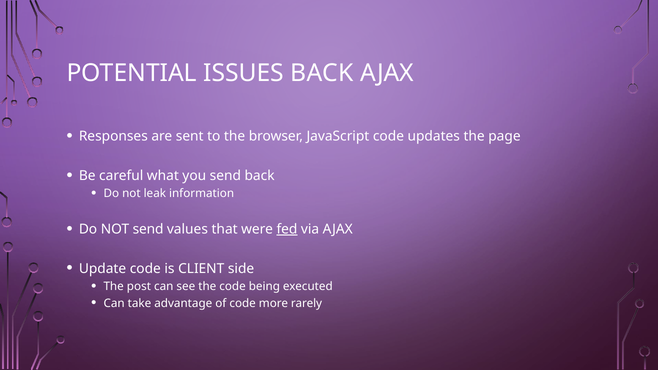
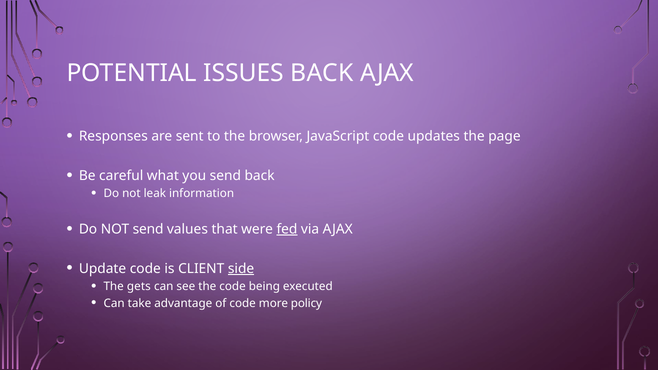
side underline: none -> present
post: post -> gets
rarely: rarely -> policy
